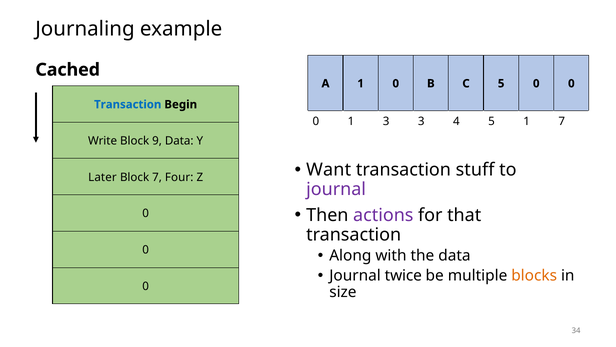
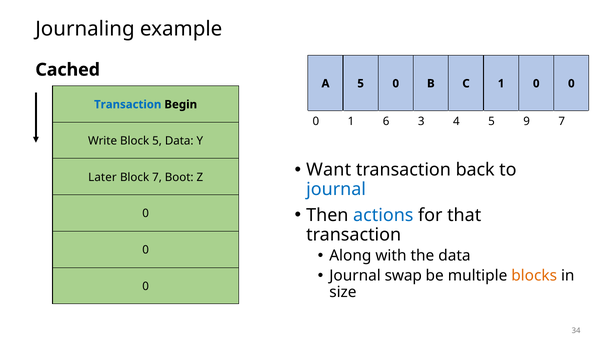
A 1: 1 -> 5
C 5: 5 -> 1
1 3: 3 -> 6
5 1: 1 -> 9
Block 9: 9 -> 5
stuff: stuff -> back
Four: Four -> Boot
journal at (336, 189) colour: purple -> blue
actions colour: purple -> blue
twice: twice -> swap
